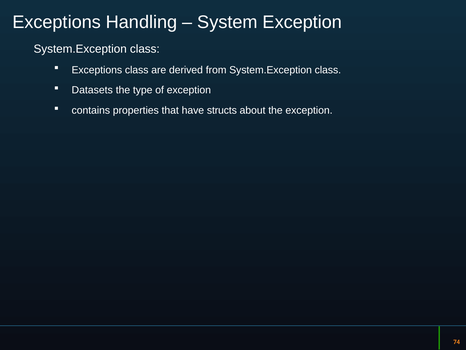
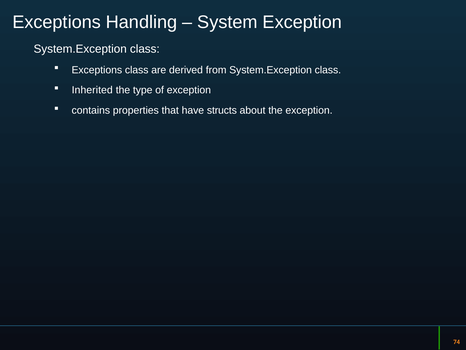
Datasets: Datasets -> Inherited
